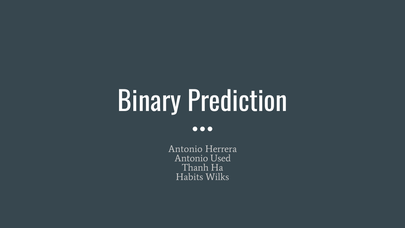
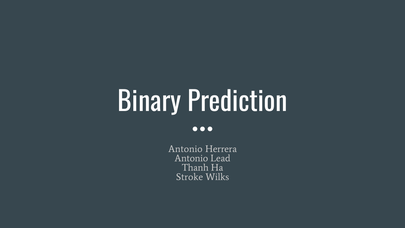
Used: Used -> Lead
Habits: Habits -> Stroke
